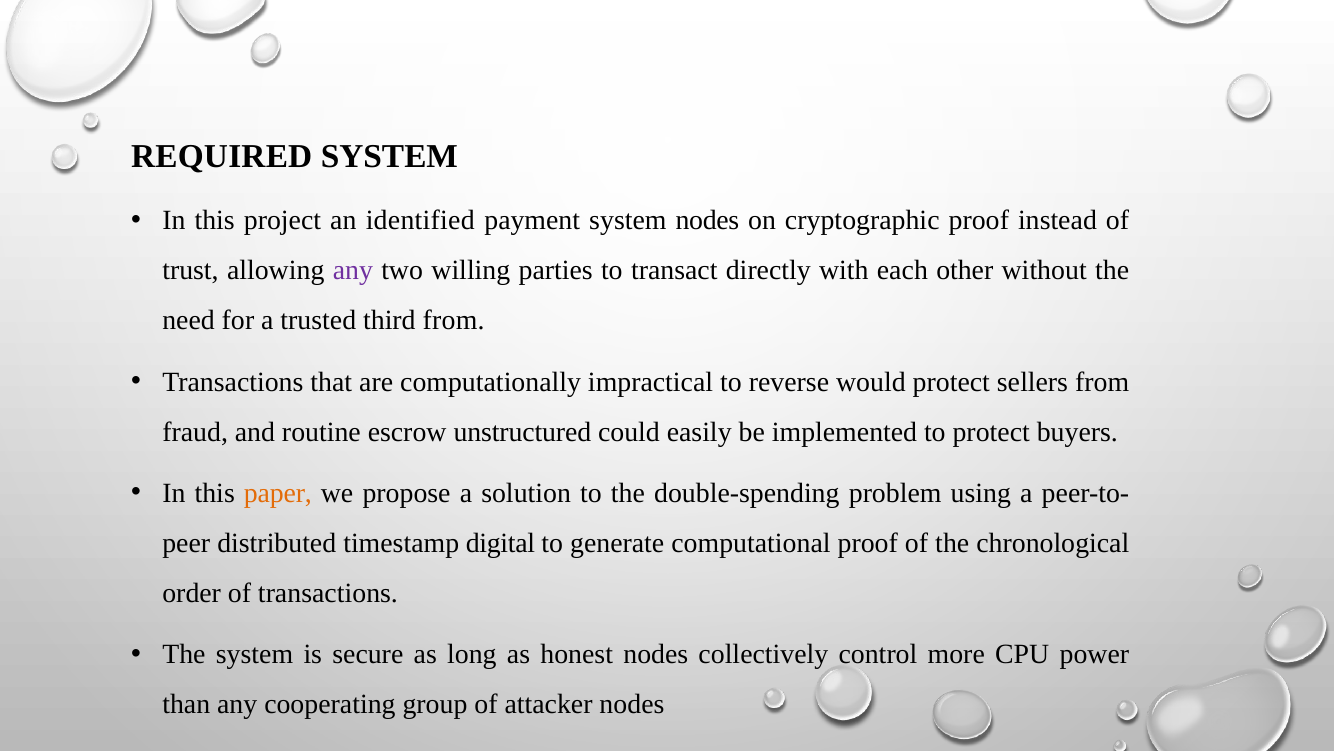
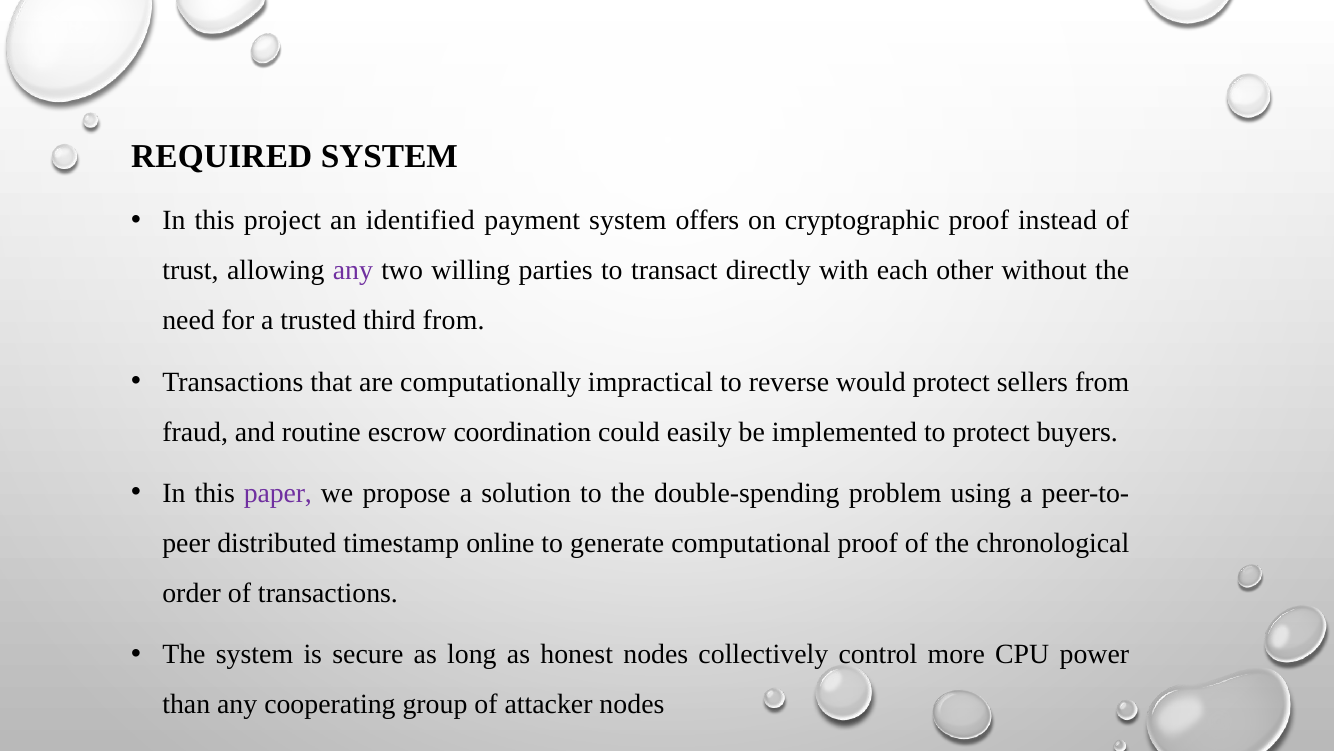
system nodes: nodes -> offers
unstructured: unstructured -> coordination
paper colour: orange -> purple
digital: digital -> online
